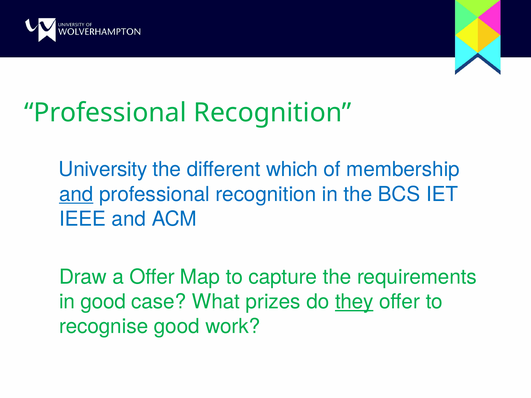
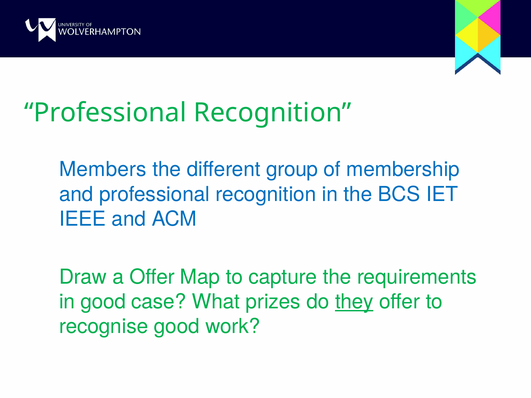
University: University -> Members
which: which -> group
and at (76, 194) underline: present -> none
